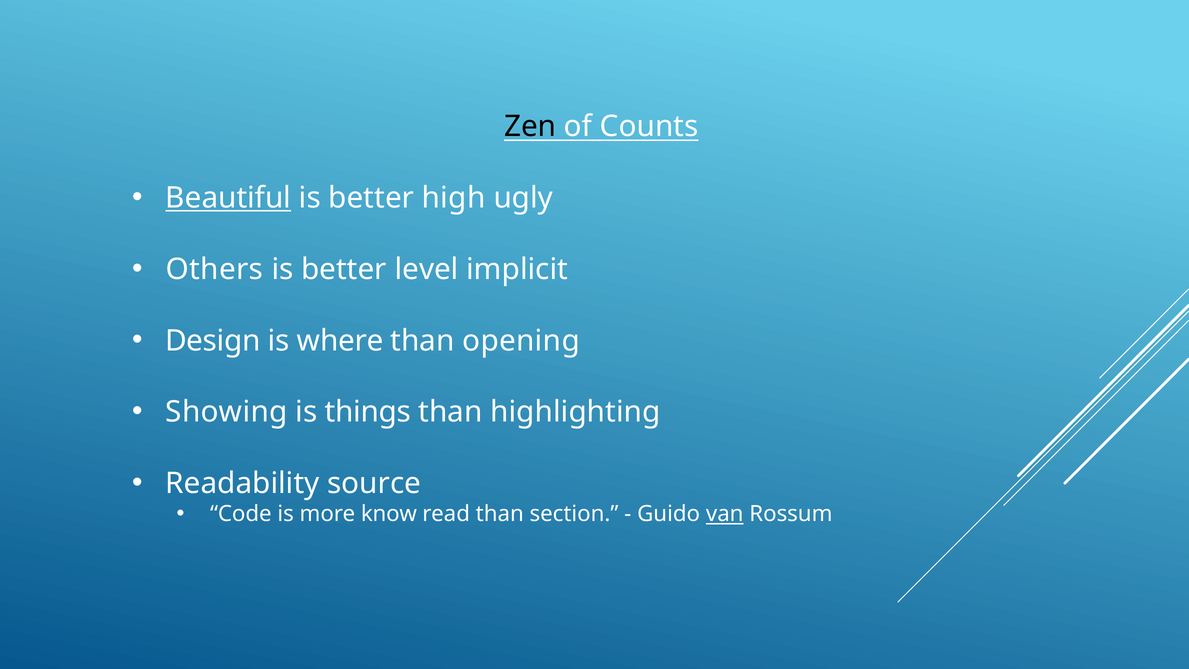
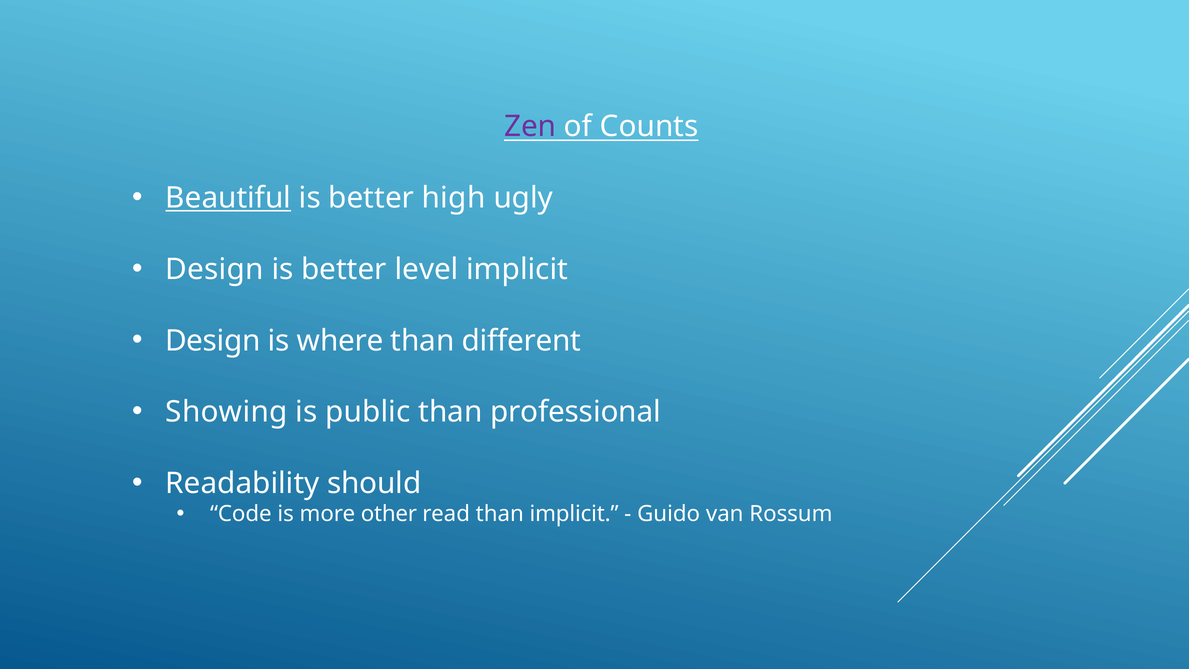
Zen colour: black -> purple
Others at (214, 269): Others -> Design
opening: opening -> different
things: things -> public
highlighting: highlighting -> professional
source: source -> should
know: know -> other
than section: section -> implicit
van underline: present -> none
